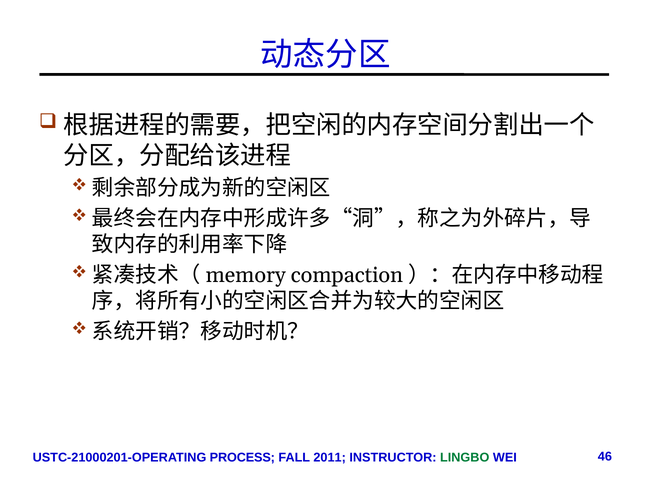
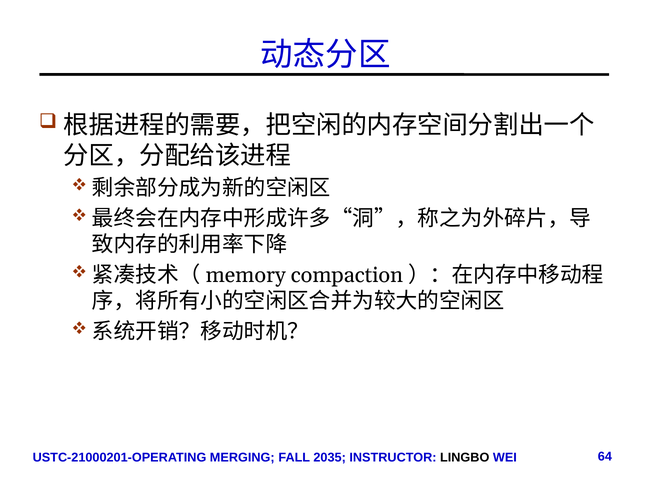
PROCESS: PROCESS -> MERGING
2011: 2011 -> 2035
LINGBO colour: green -> black
46: 46 -> 64
